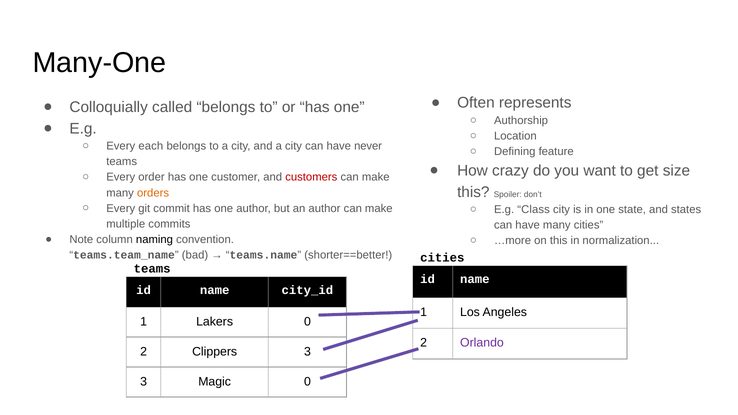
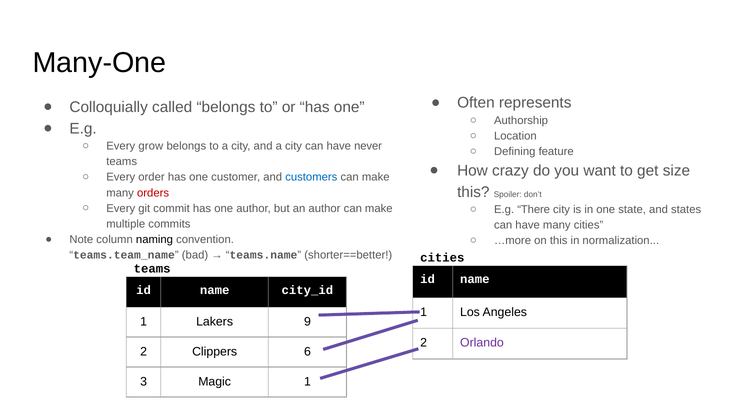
each: each -> grow
customers colour: red -> blue
orders colour: orange -> red
Class: Class -> There
Lakers 0: 0 -> 9
Clippers 3: 3 -> 6
Magic 0: 0 -> 1
